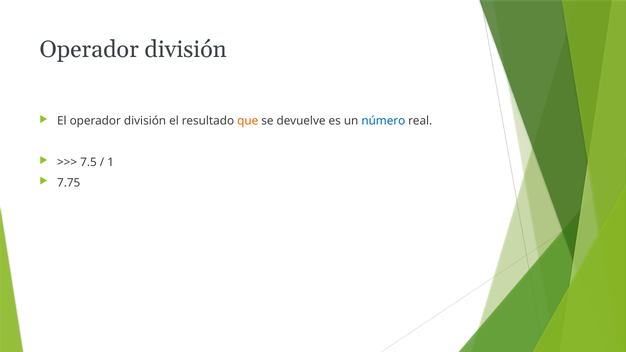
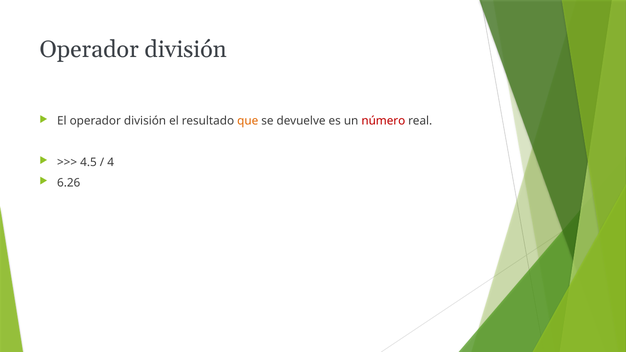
número colour: blue -> red
7.5: 7.5 -> 4.5
1: 1 -> 4
7.75: 7.75 -> 6.26
